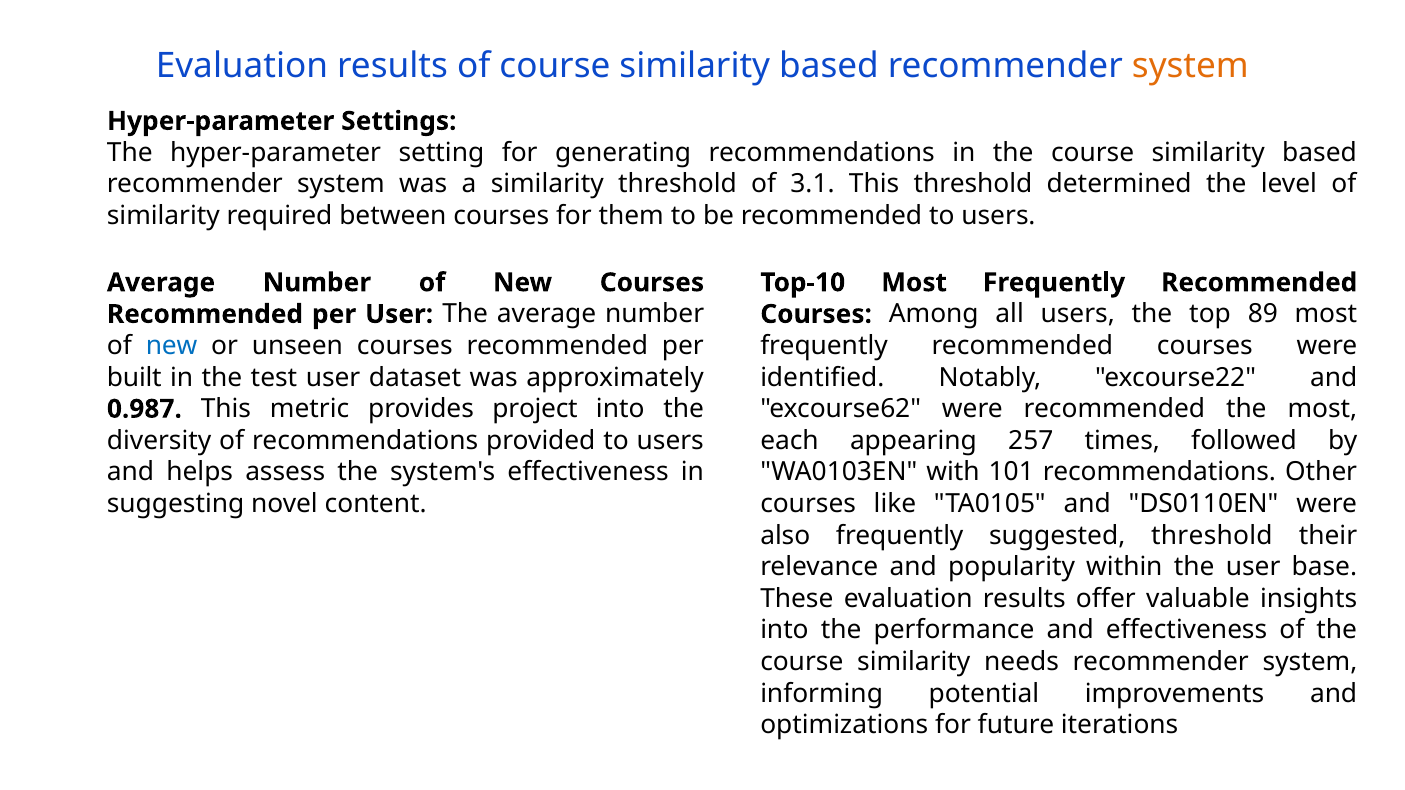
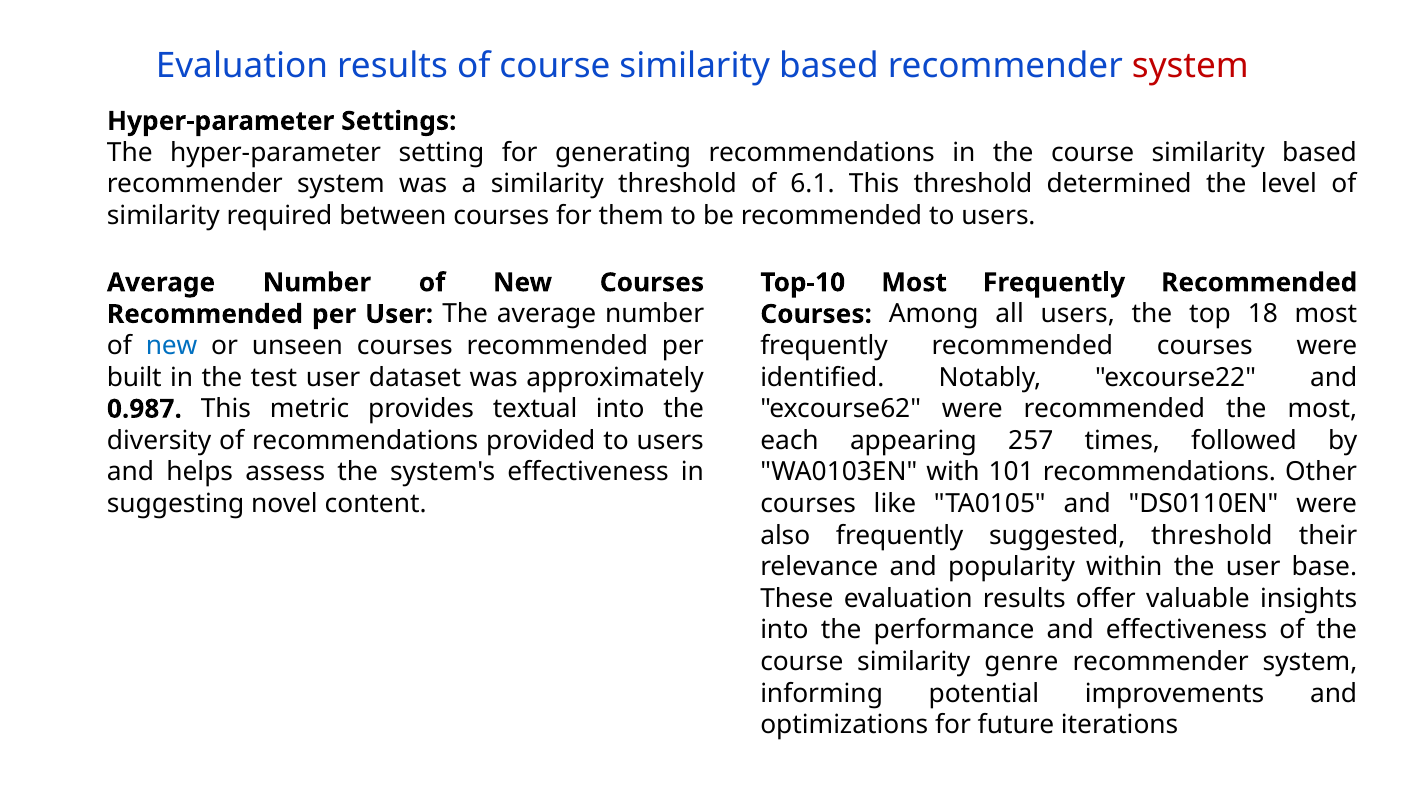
system at (1190, 66) colour: orange -> red
3.1: 3.1 -> 6.1
89: 89 -> 18
project: project -> textual
needs: needs -> genre
